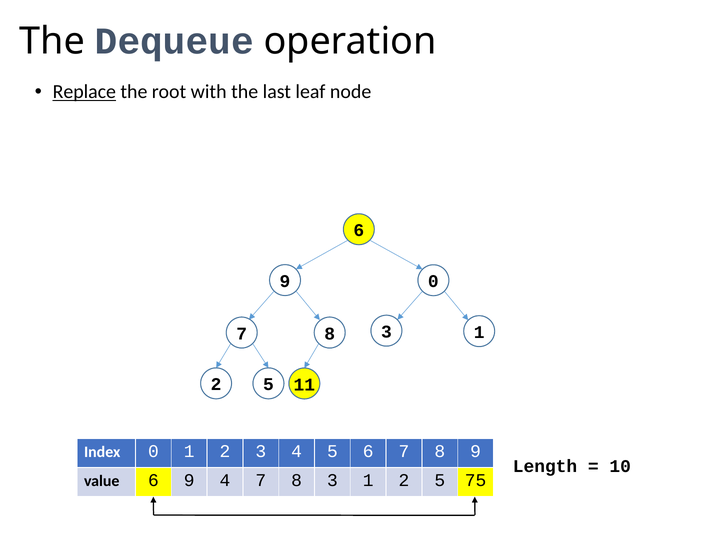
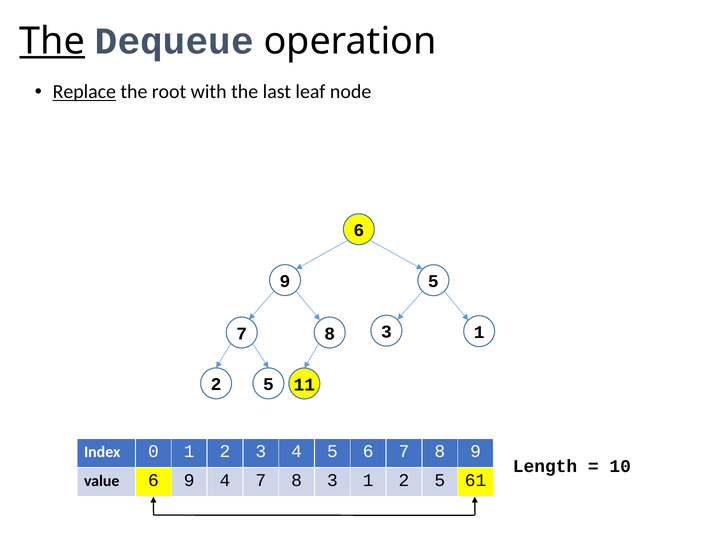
The at (52, 41) underline: none -> present
9 0: 0 -> 5
75: 75 -> 61
